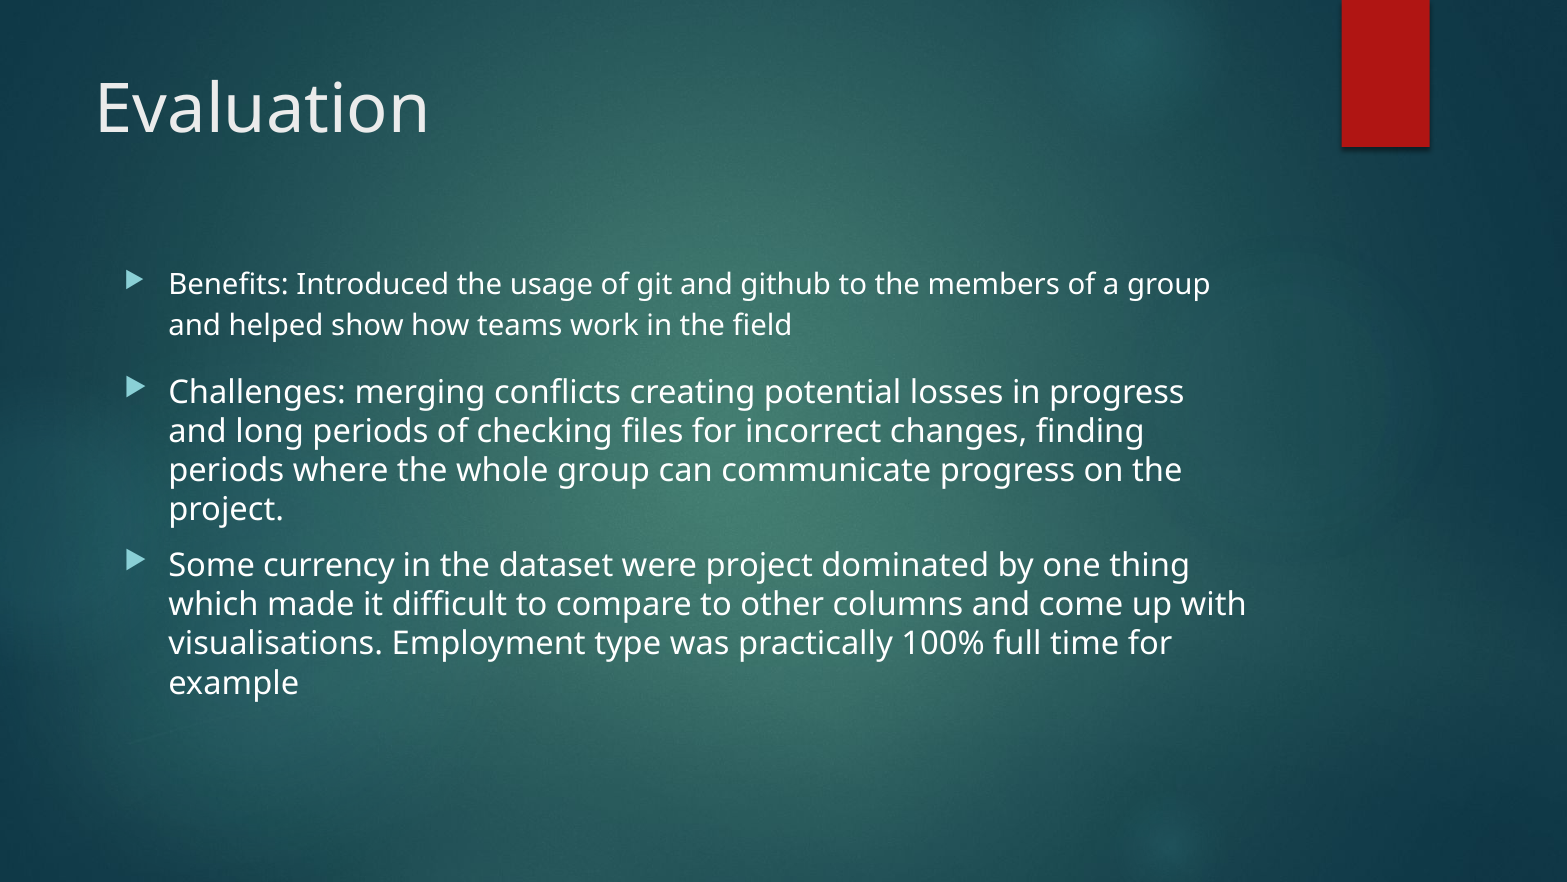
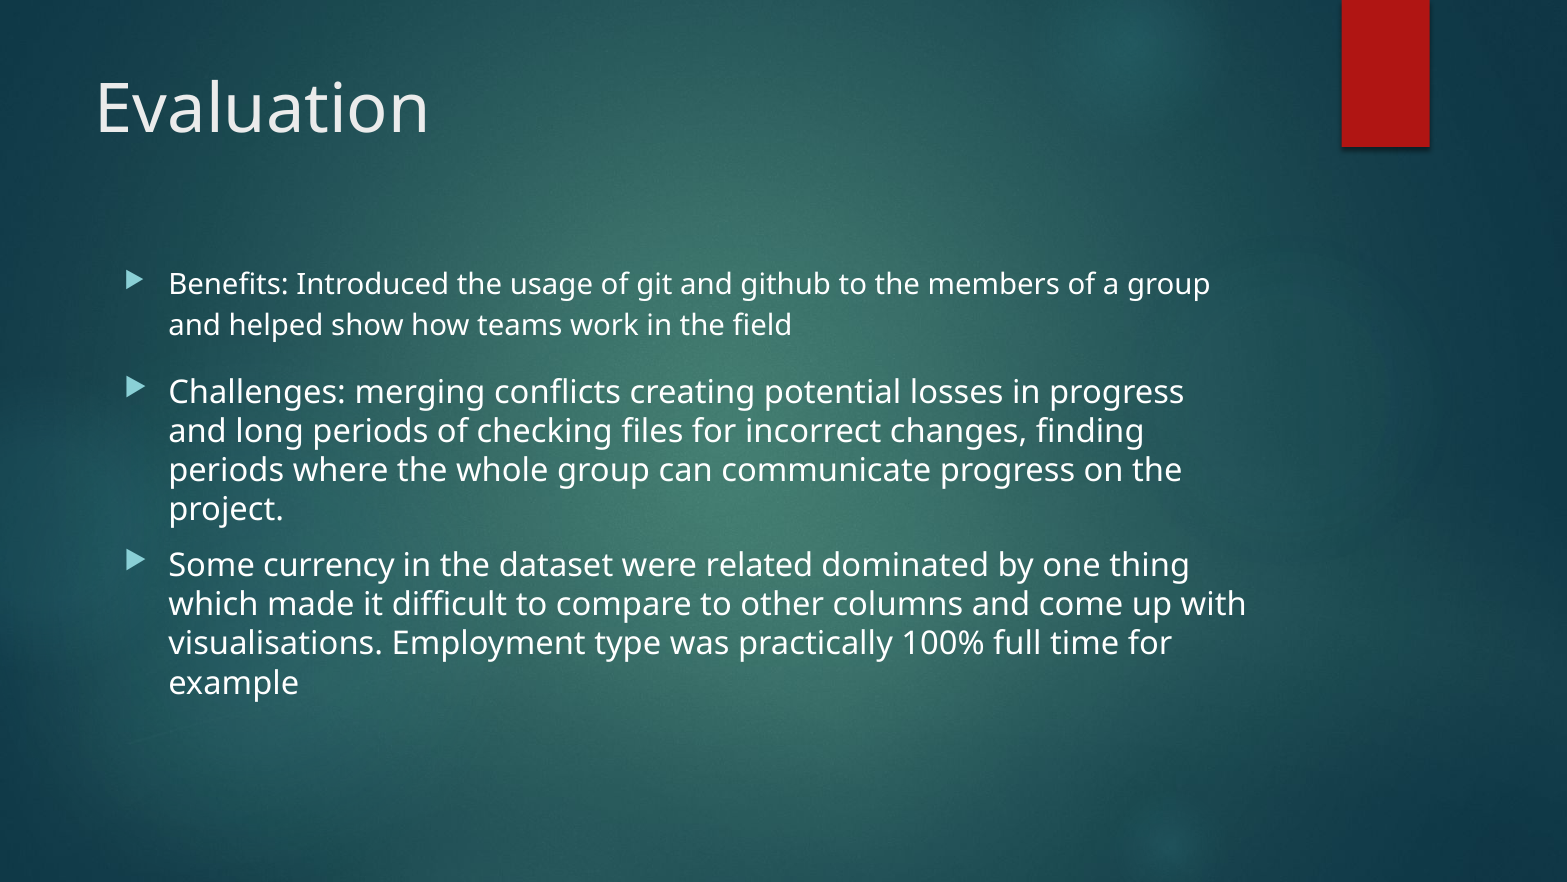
were project: project -> related
